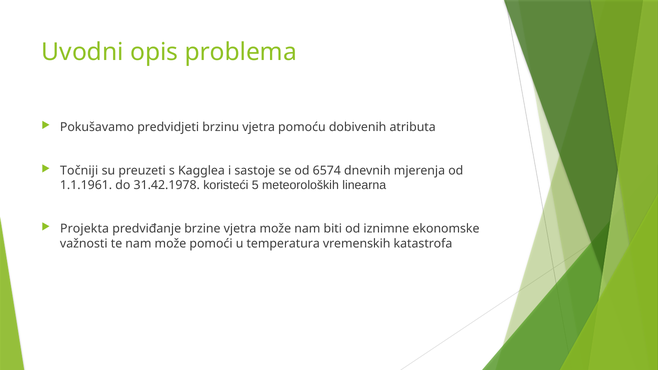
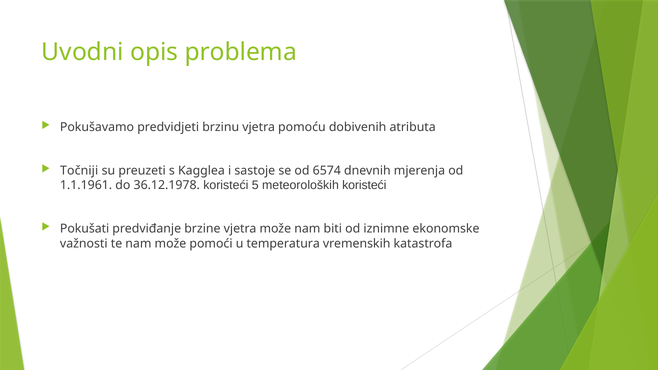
31.42.1978: 31.42.1978 -> 36.12.1978
meteoroloških linearna: linearna -> koristeći
Projekta: Projekta -> Pokušati
